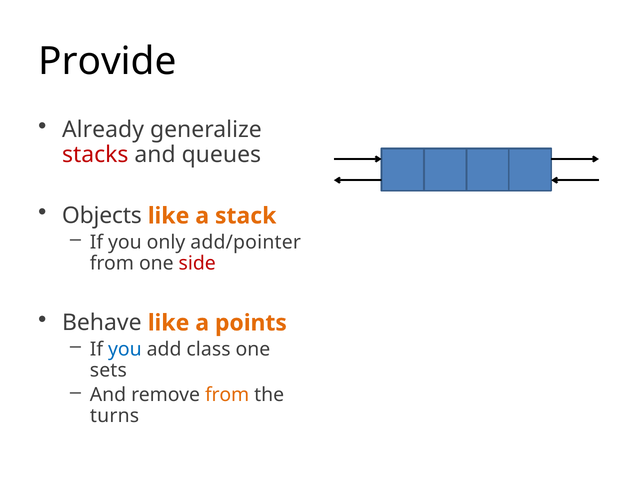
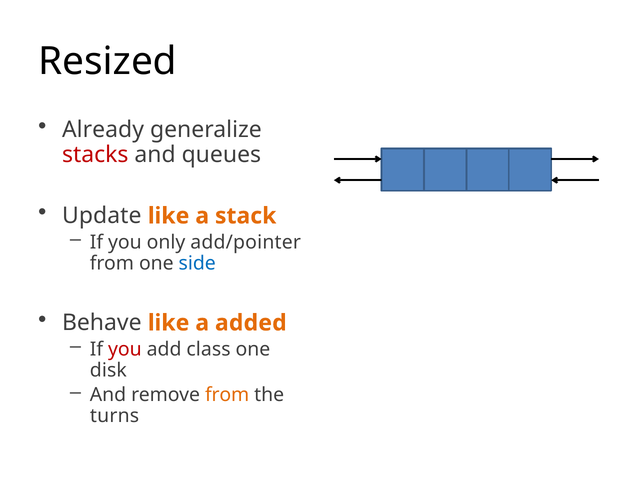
Provide: Provide -> Resized
Objects: Objects -> Update
side colour: red -> blue
points: points -> added
you at (125, 349) colour: blue -> red
sets: sets -> disk
